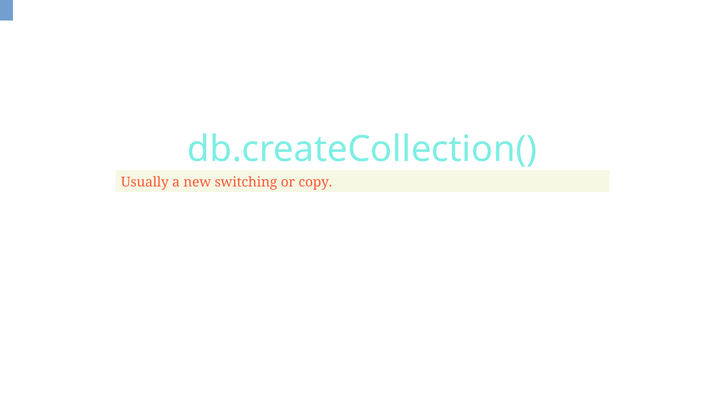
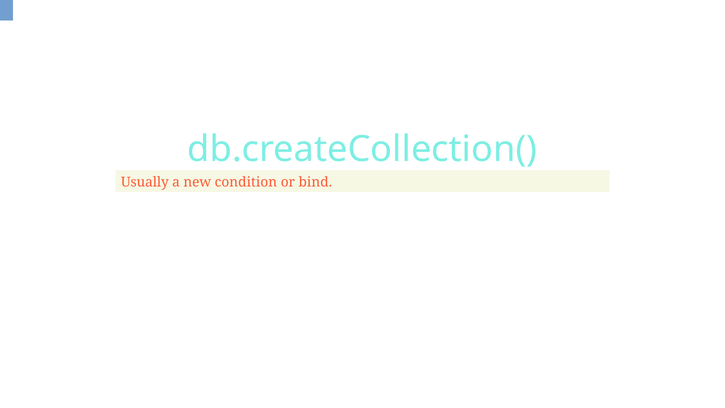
switching: switching -> condition
copy: copy -> bind
